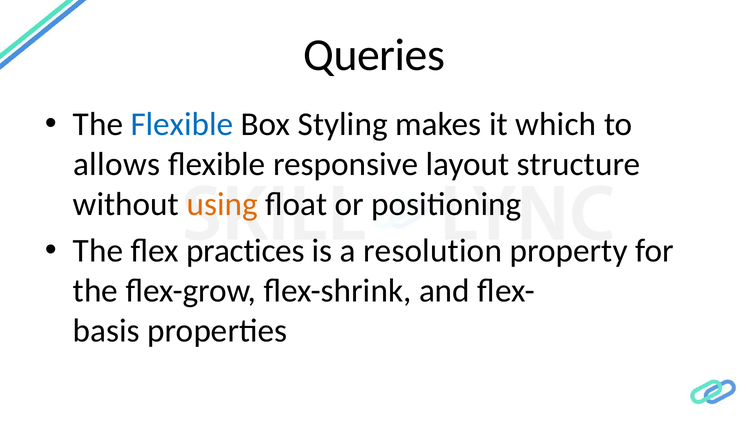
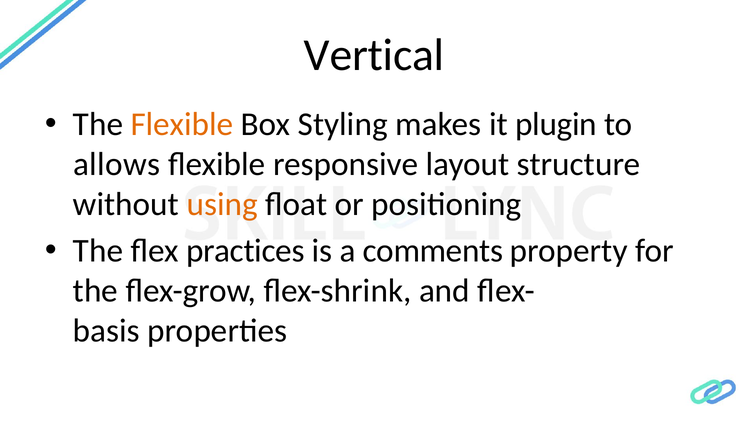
Queries: Queries -> Vertical
Flexible at (182, 124) colour: blue -> orange
which: which -> plugin
resolution: resolution -> comments
